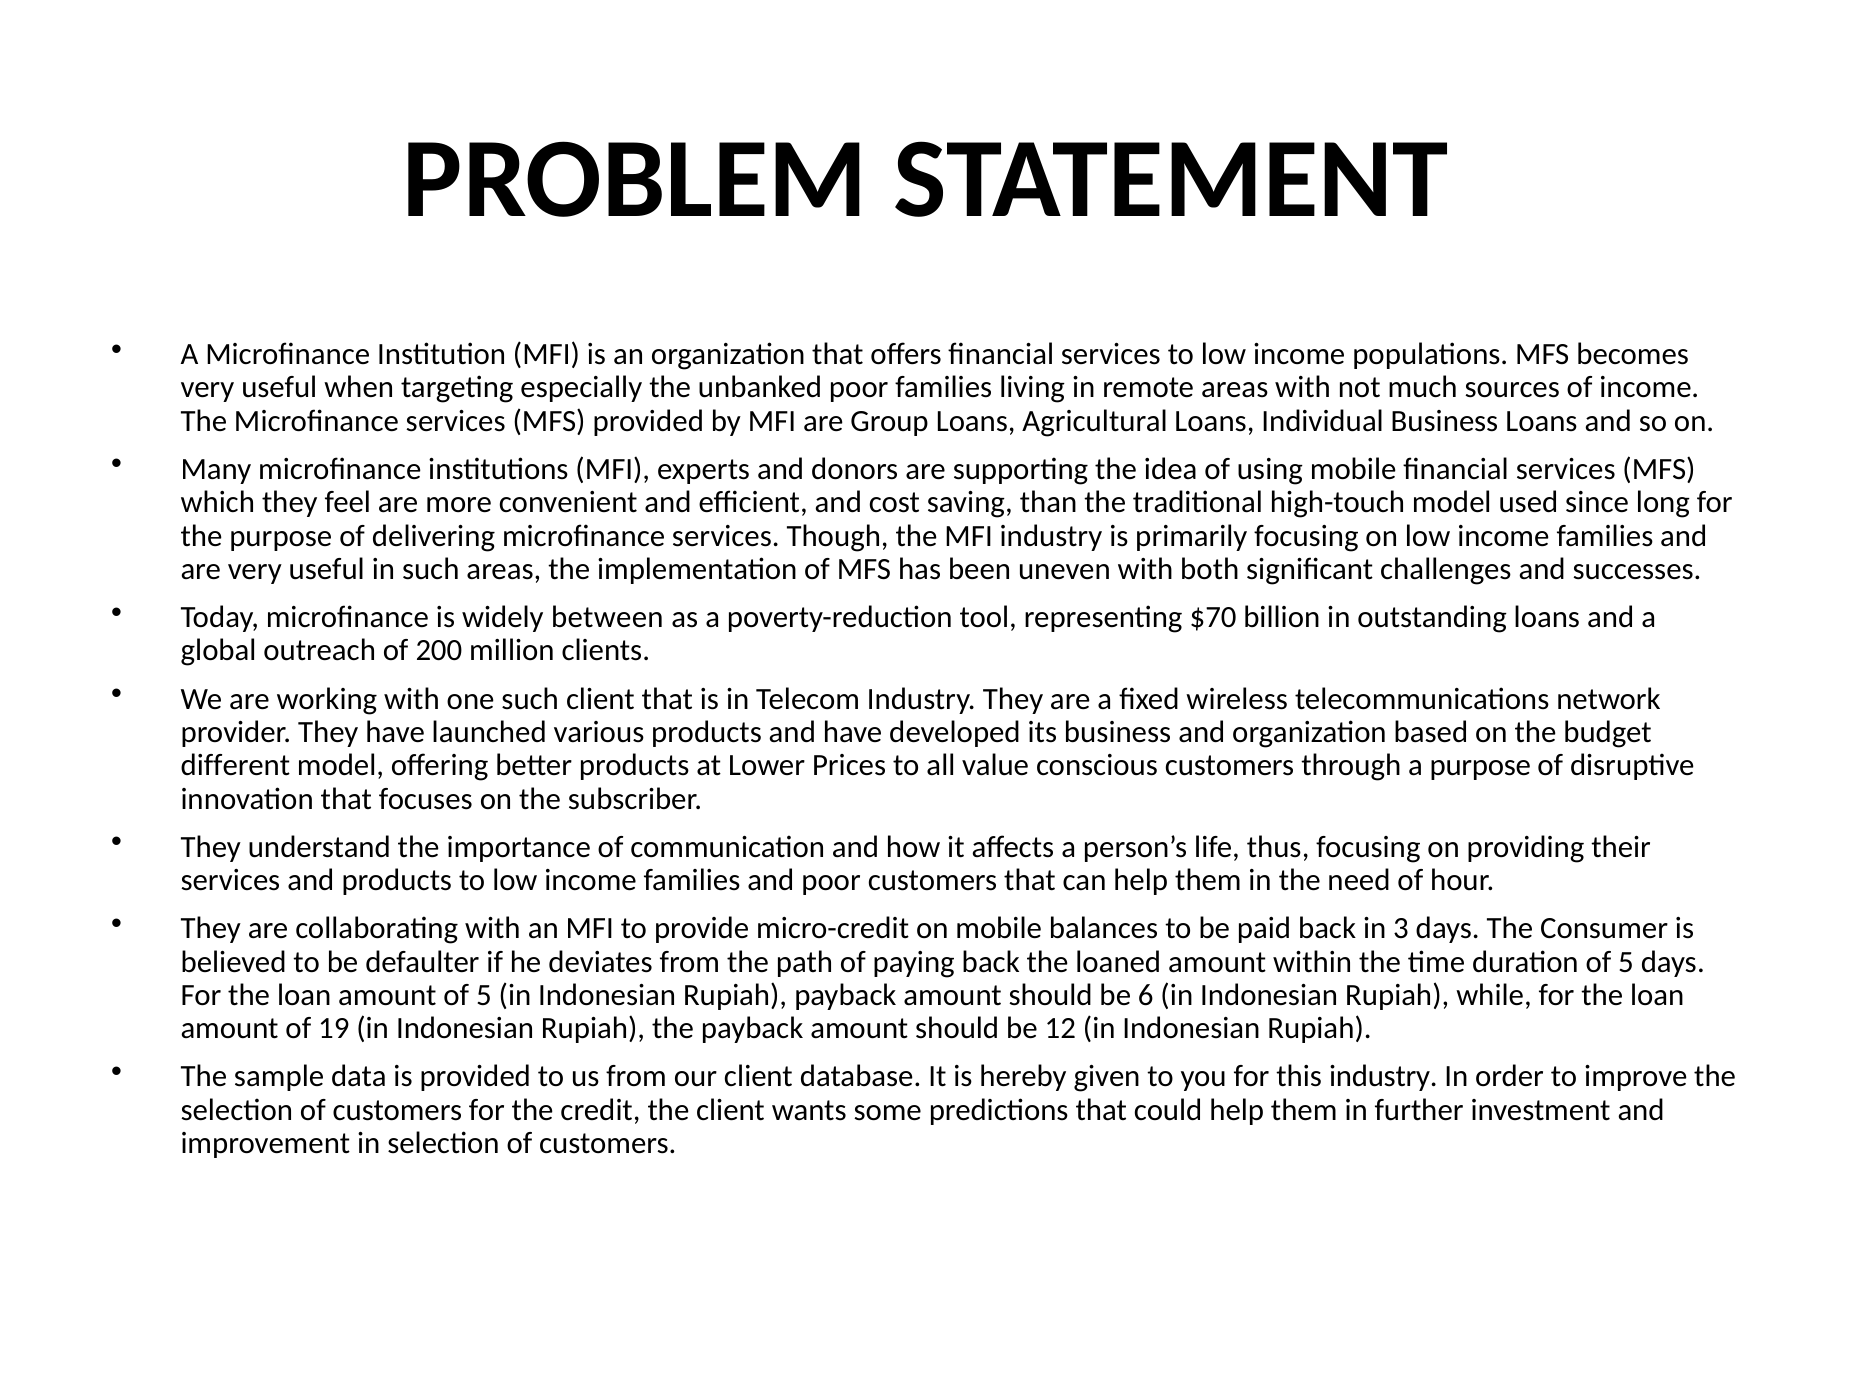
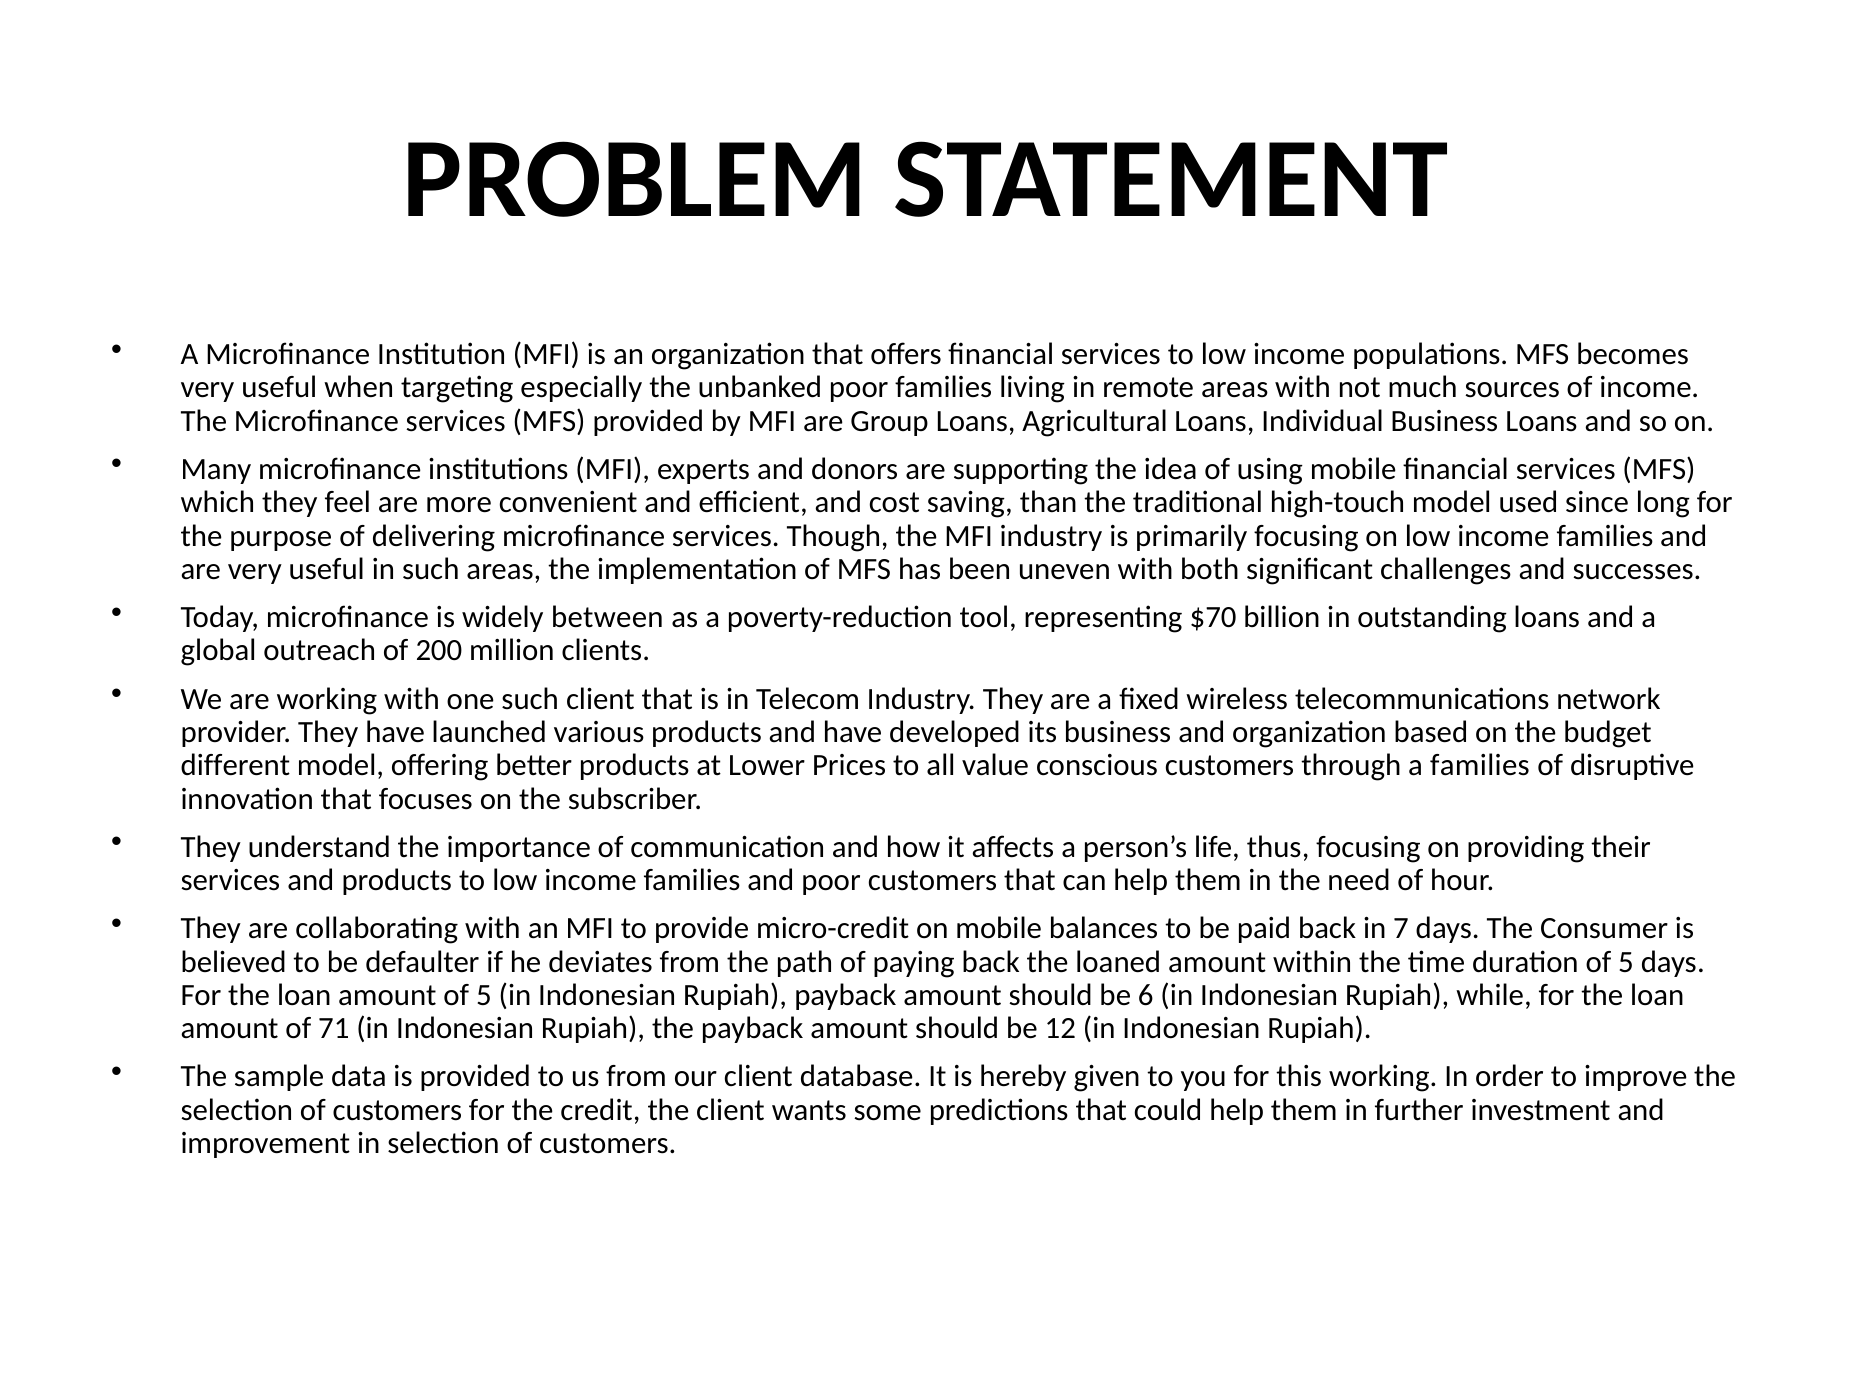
a purpose: purpose -> families
3: 3 -> 7
19: 19 -> 71
this industry: industry -> working
